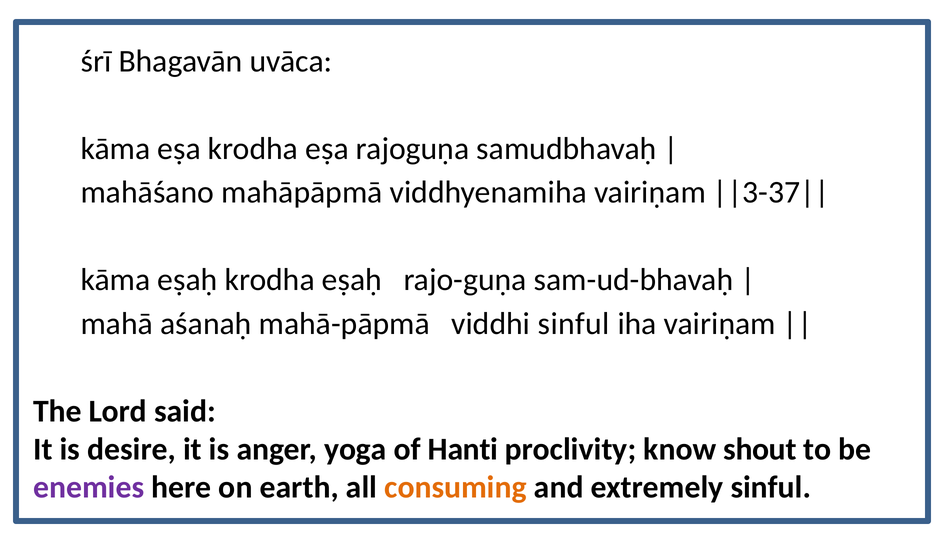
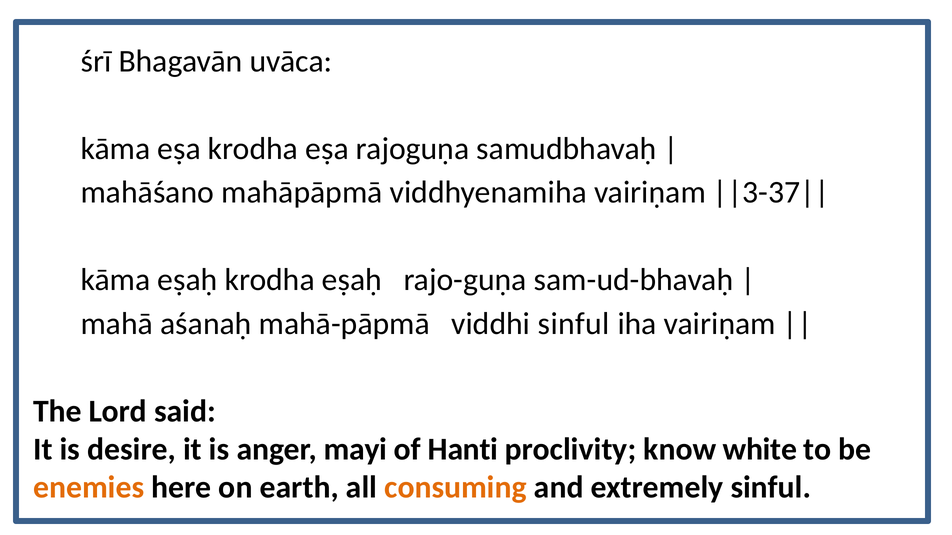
yoga: yoga -> mayi
shout: shout -> white
enemies colour: purple -> orange
